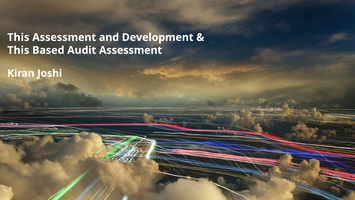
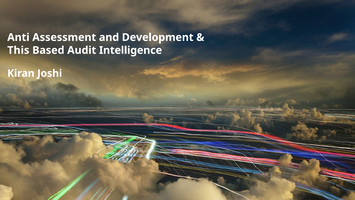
This at (18, 37): This -> Anti
Audit Assessment: Assessment -> Intelligence
